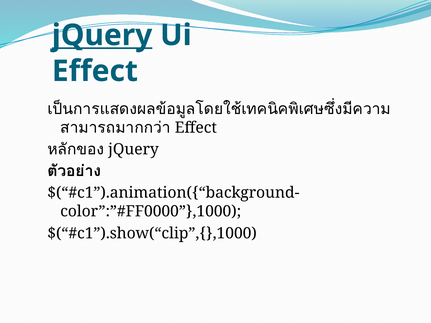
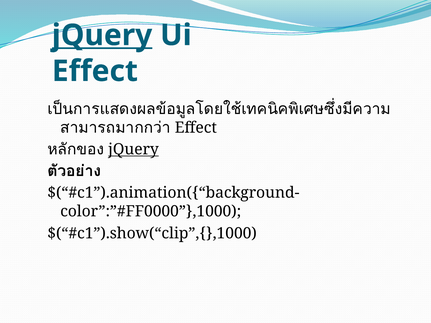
jQuery at (133, 149) underline: none -> present
